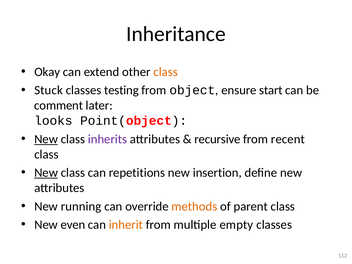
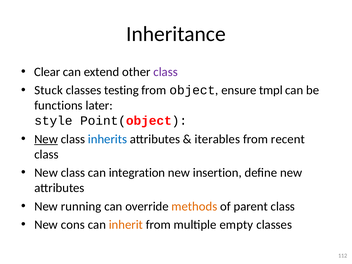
Okay: Okay -> Clear
class at (166, 72) colour: orange -> purple
start: start -> tmpl
comment: comment -> functions
looks: looks -> style
inherits colour: purple -> blue
recursive: recursive -> iterables
New at (46, 173) underline: present -> none
repetitions: repetitions -> integration
even: even -> cons
